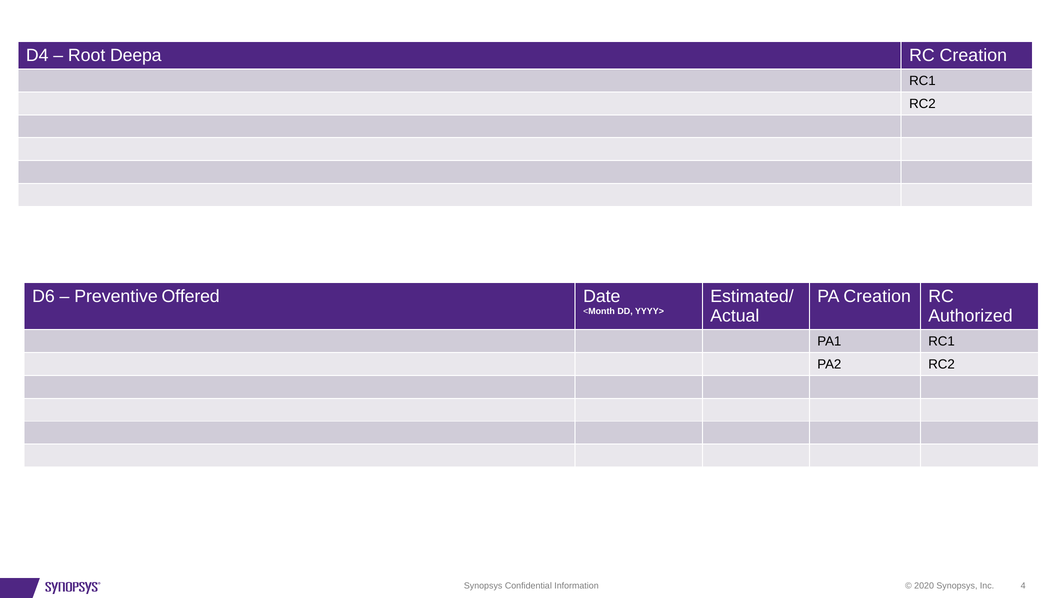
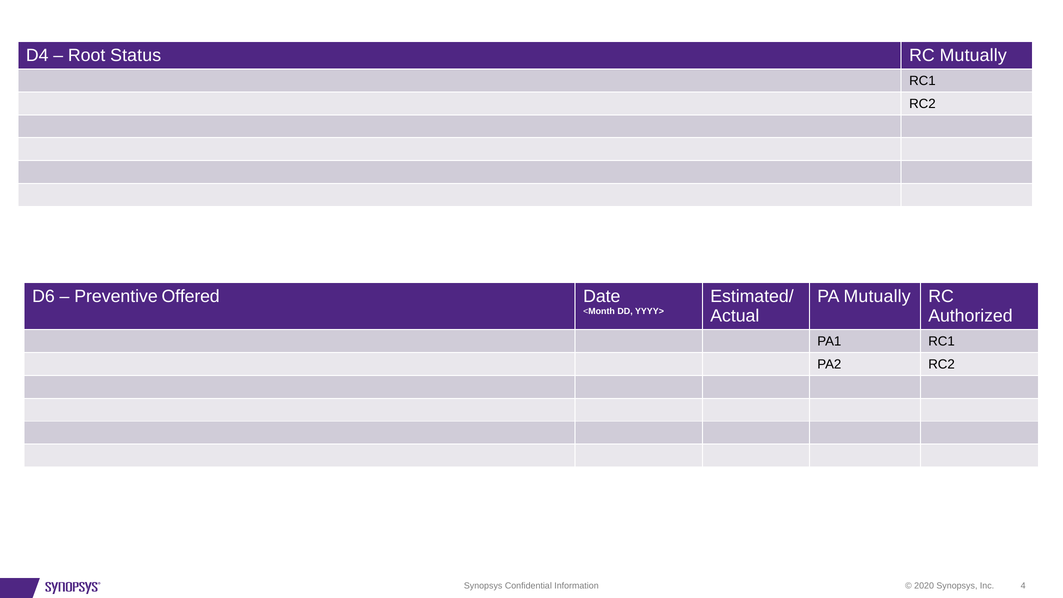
Deepa: Deepa -> Status
RC Creation: Creation -> Mutually
PA Creation: Creation -> Mutually
